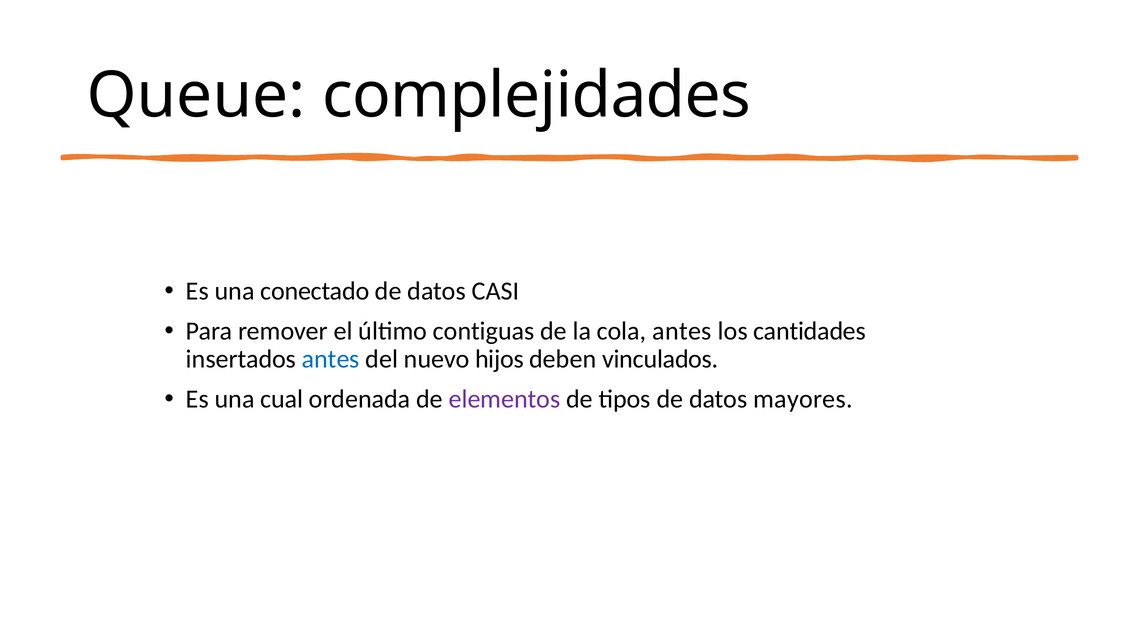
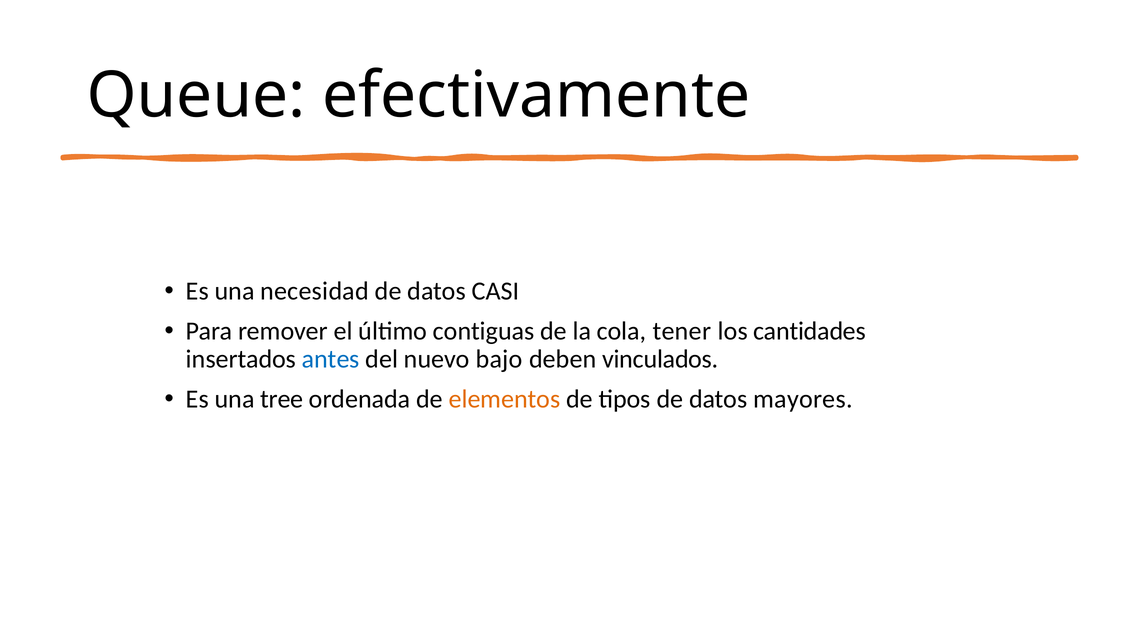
complejidades: complejidades -> efectivamente
conectado: conectado -> necesidad
cola antes: antes -> tener
hijos: hijos -> bajo
cual: cual -> tree
elementos colour: purple -> orange
